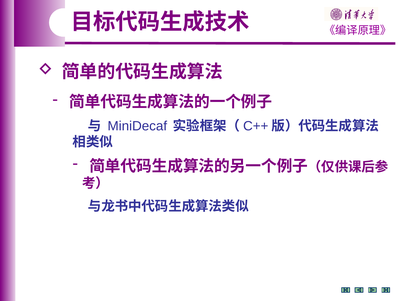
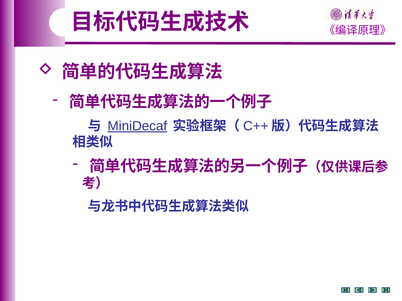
MiniDecaf underline: none -> present
